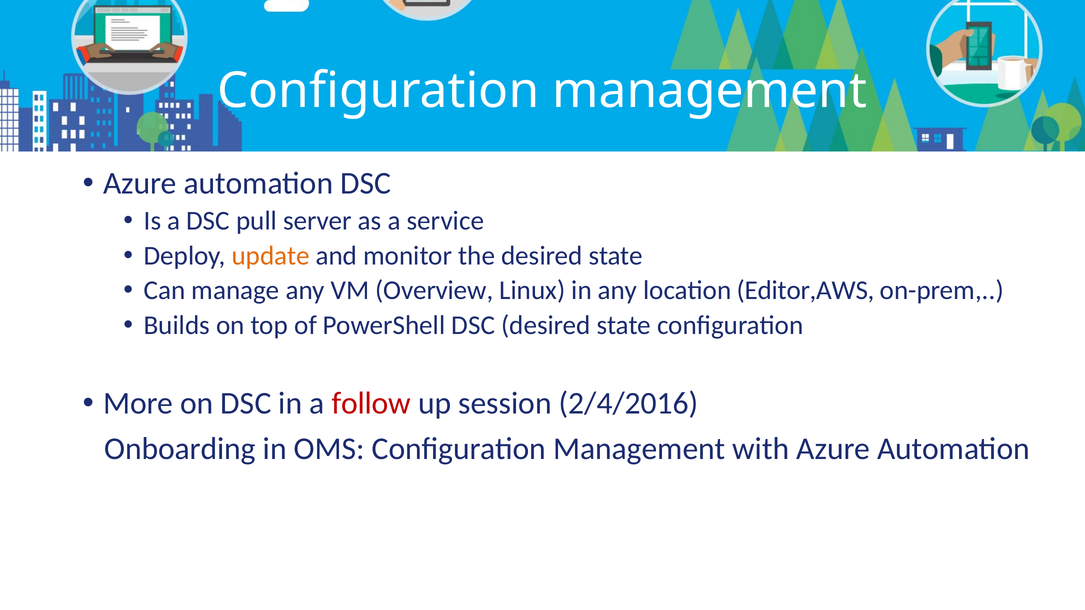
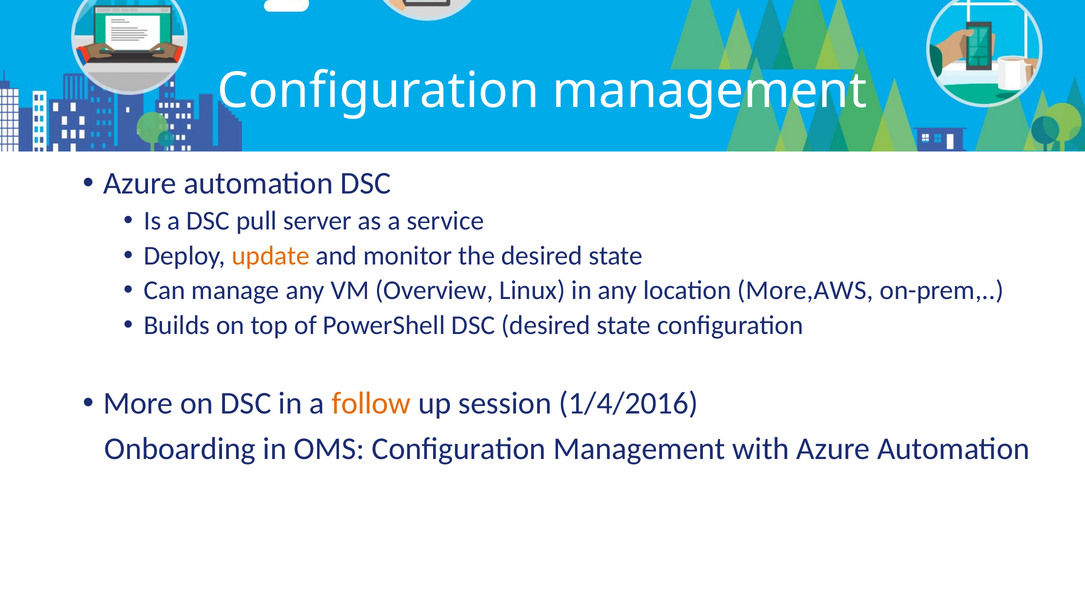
Editor,AWS: Editor,AWS -> More,AWS
follow colour: red -> orange
2/4/2016: 2/4/2016 -> 1/4/2016
